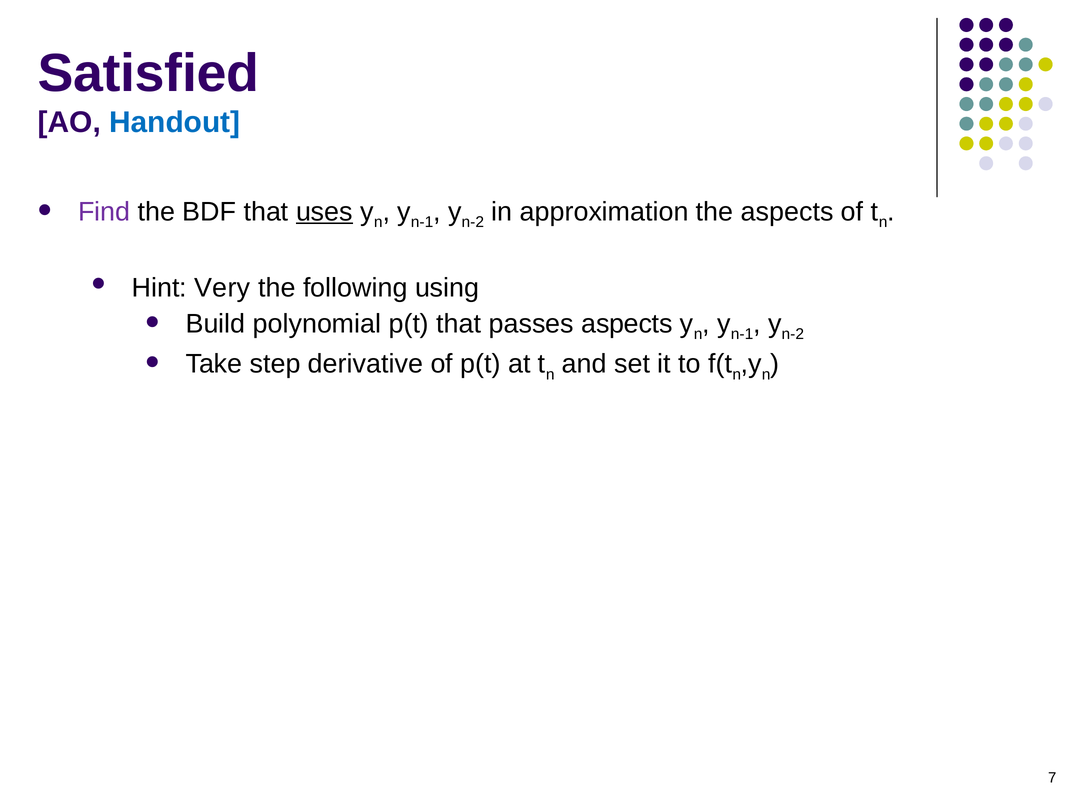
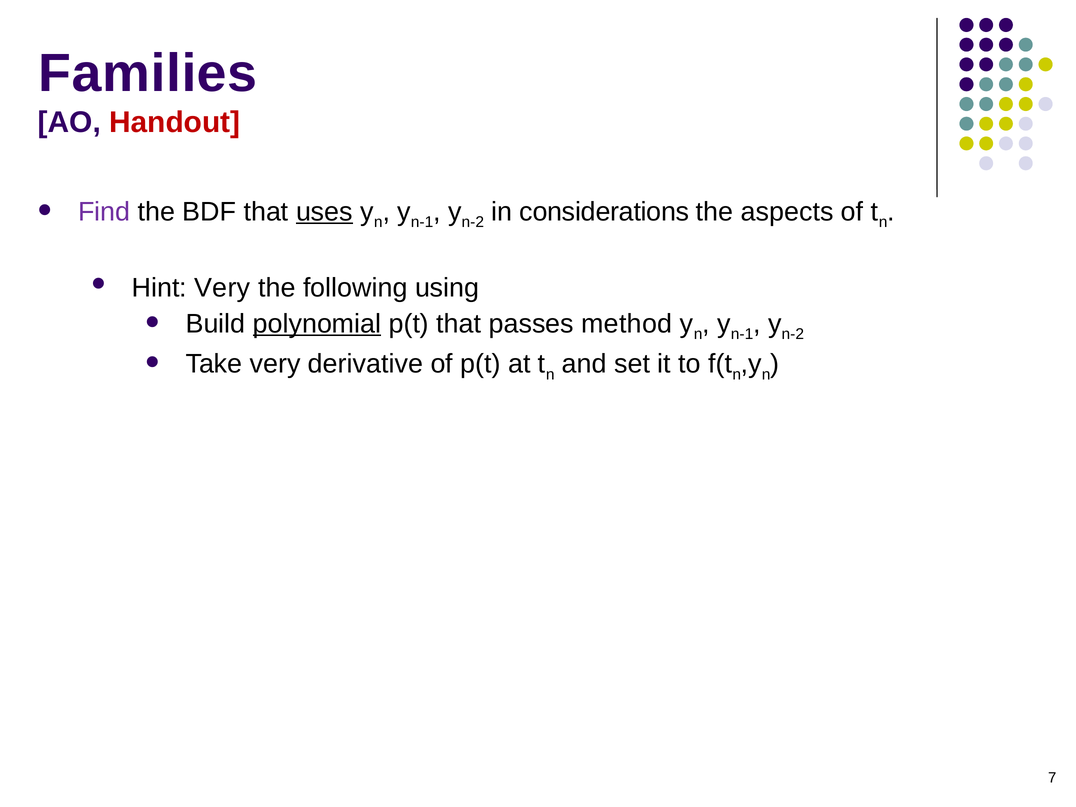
Satisfied: Satisfied -> Families
Handout colour: blue -> red
approximation: approximation -> considerations
polynomial underline: none -> present
passes aspects: aspects -> method
Take step: step -> very
